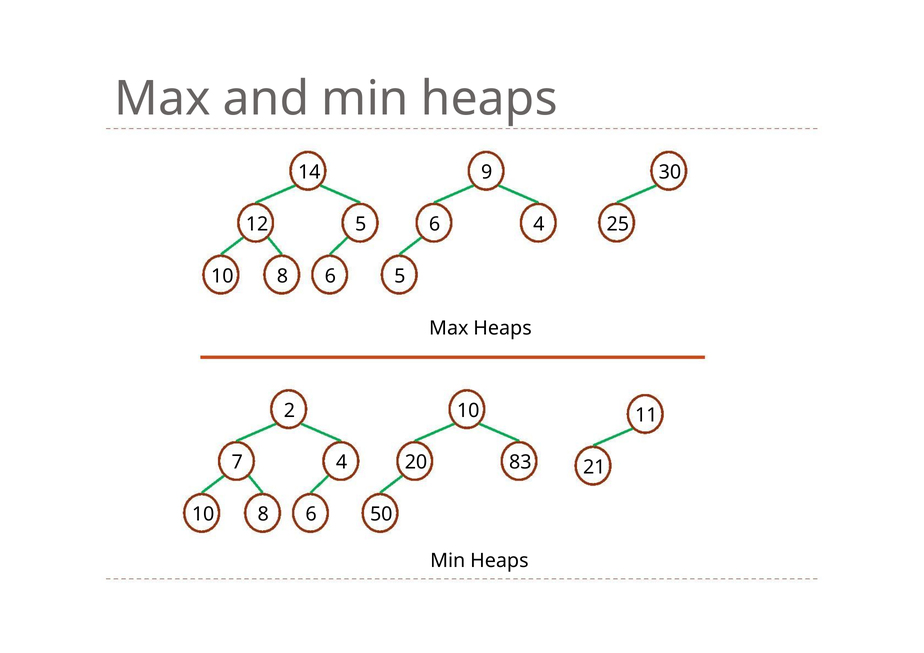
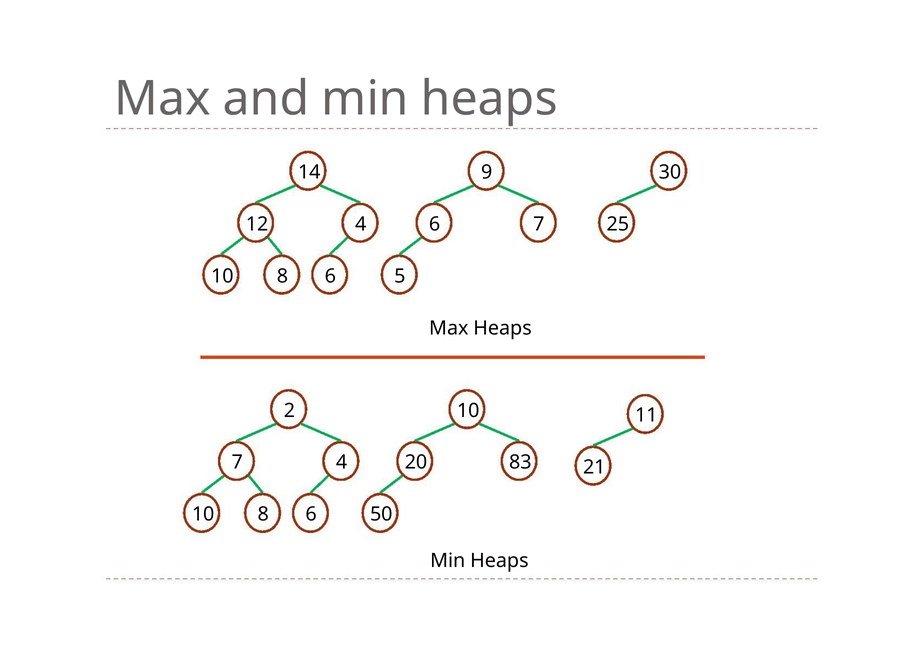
12 5: 5 -> 4
6 4: 4 -> 7
